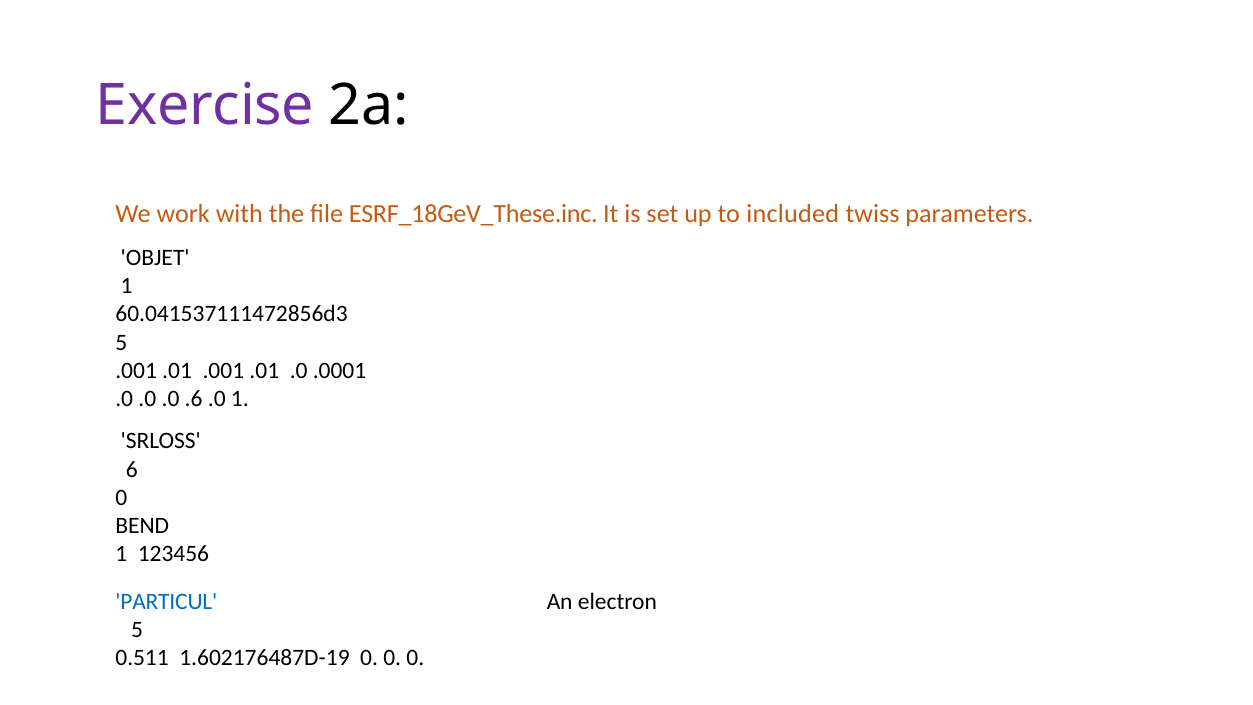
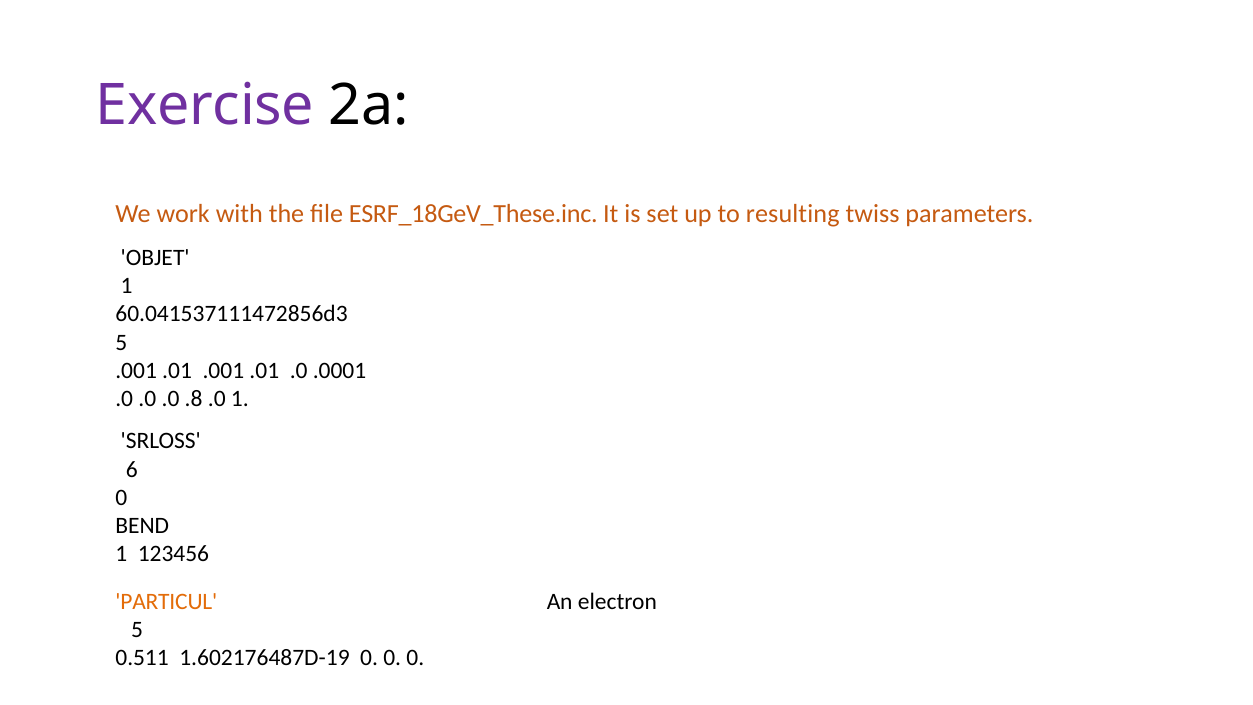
included: included -> resulting
.6: .6 -> .8
PARTICUL colour: blue -> orange
